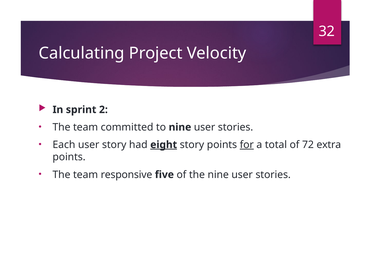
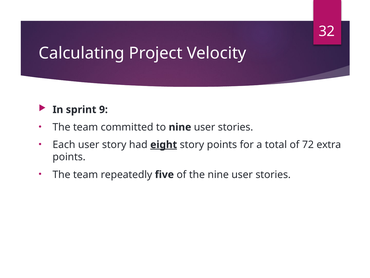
2: 2 -> 9
for underline: present -> none
responsive: responsive -> repeatedly
